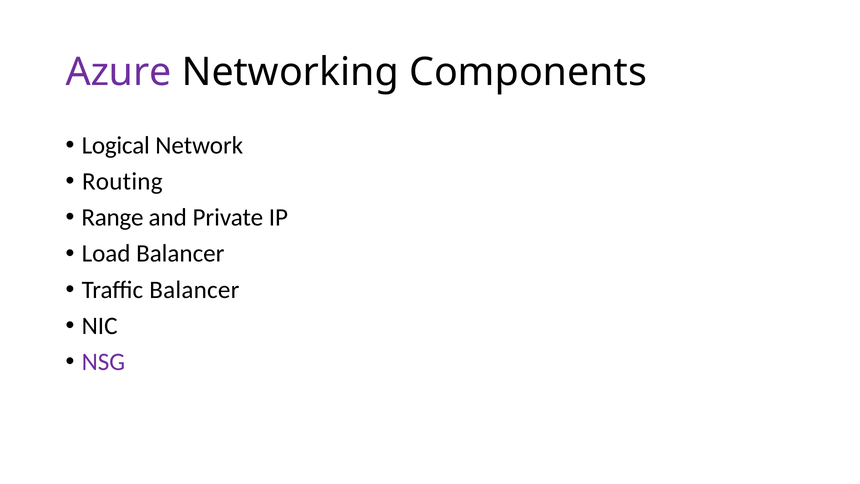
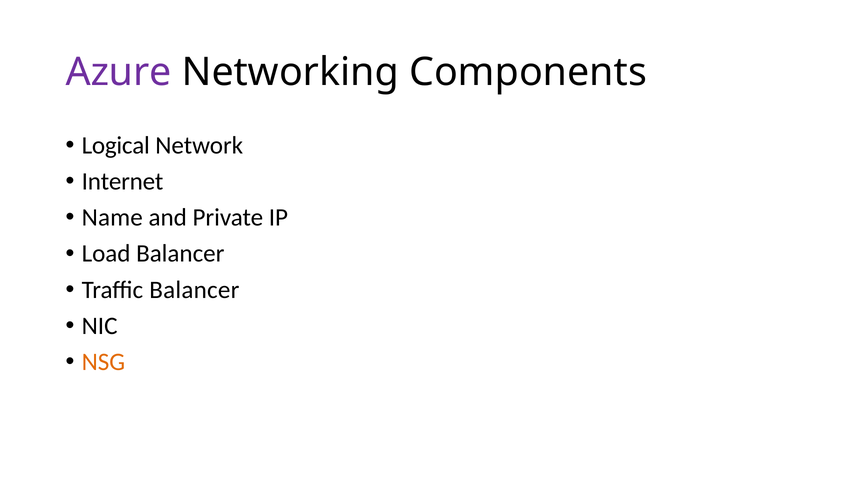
Routing: Routing -> Internet
Range: Range -> Name
NSG colour: purple -> orange
